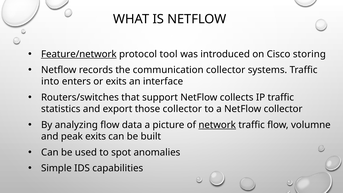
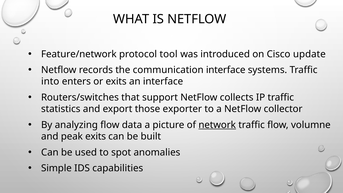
Feature/network underline: present -> none
storing: storing -> update
communication collector: collector -> interface
those collector: collector -> exporter
